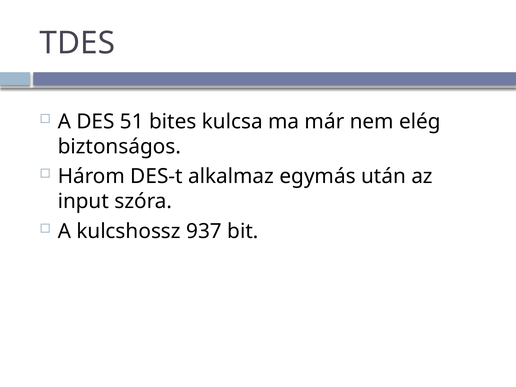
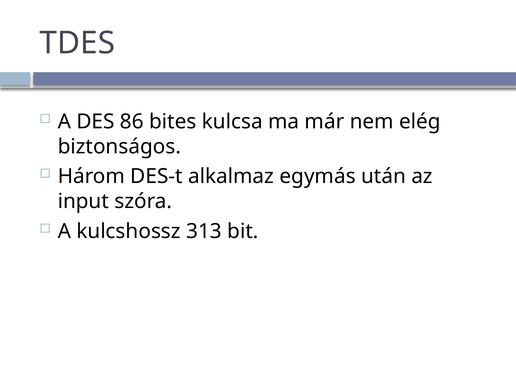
51: 51 -> 86
937: 937 -> 313
